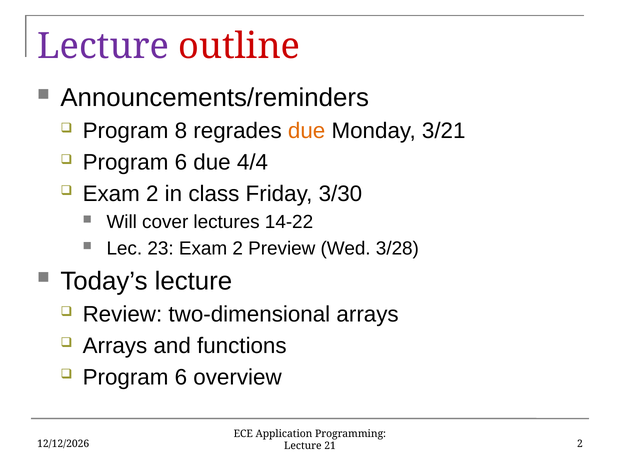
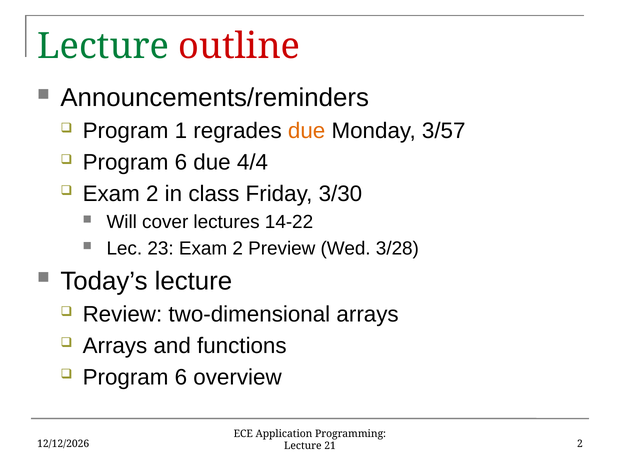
Lecture at (103, 46) colour: purple -> green
8: 8 -> 1
3/21: 3/21 -> 3/57
